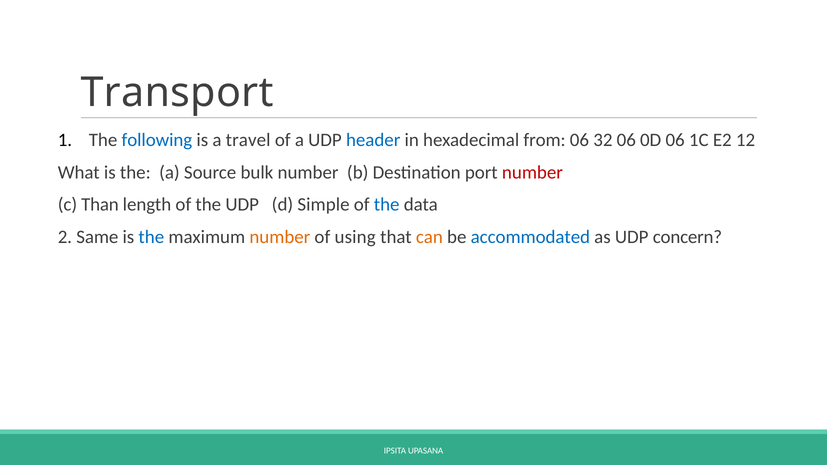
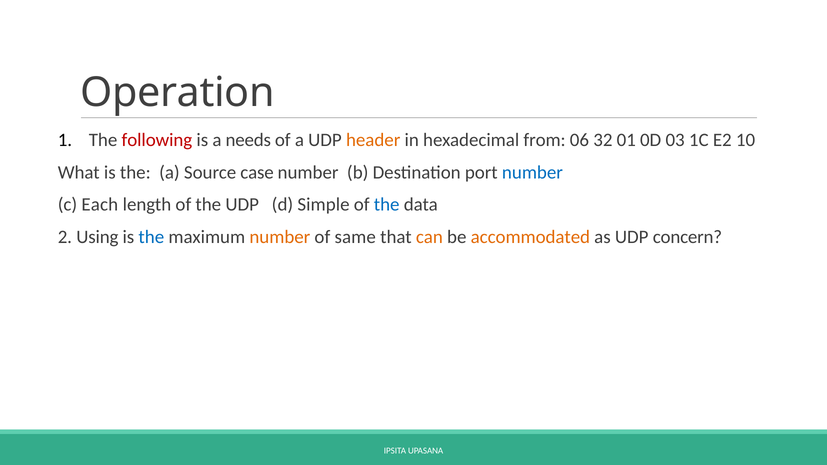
Transport: Transport -> Operation
following colour: blue -> red
travel: travel -> needs
header colour: blue -> orange
32 06: 06 -> 01
0D 06: 06 -> 03
12: 12 -> 10
bulk: bulk -> case
number at (532, 172) colour: red -> blue
Than: Than -> Each
Same: Same -> Using
using: using -> same
accommodated colour: blue -> orange
